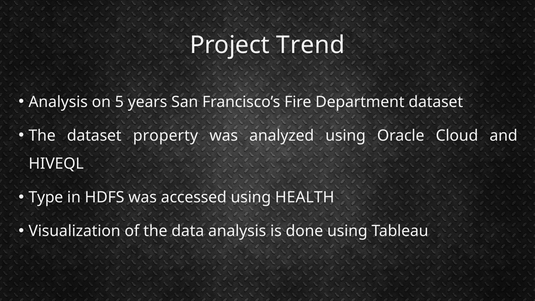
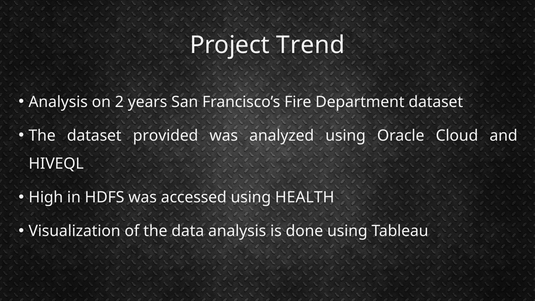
5: 5 -> 2
property: property -> provided
Type: Type -> High
